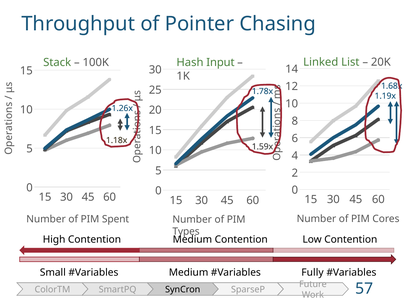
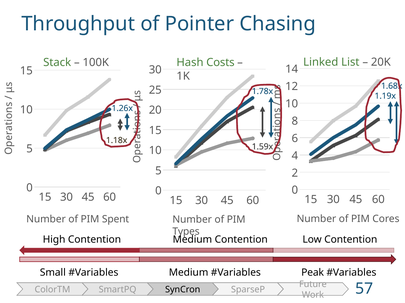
Input: Input -> Costs
Fully: Fully -> Peak
